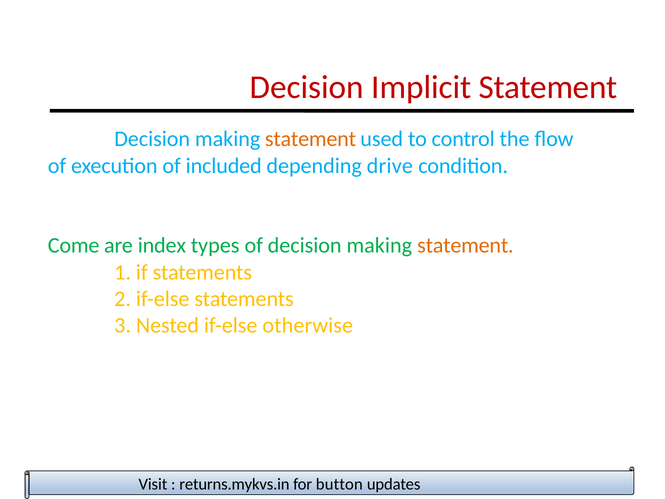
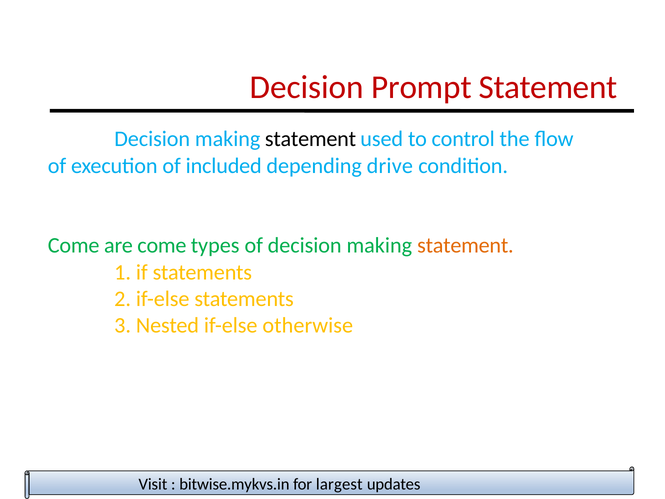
Implicit: Implicit -> Prompt
statement at (311, 139) colour: orange -> black
are index: index -> come
returns.mykvs.in: returns.mykvs.in -> bitwise.mykvs.in
button: button -> largest
